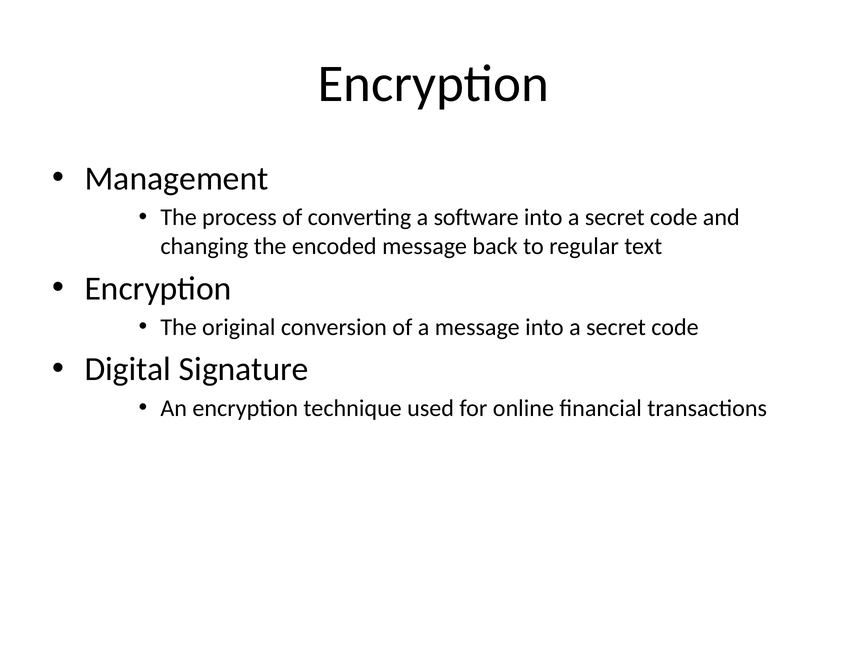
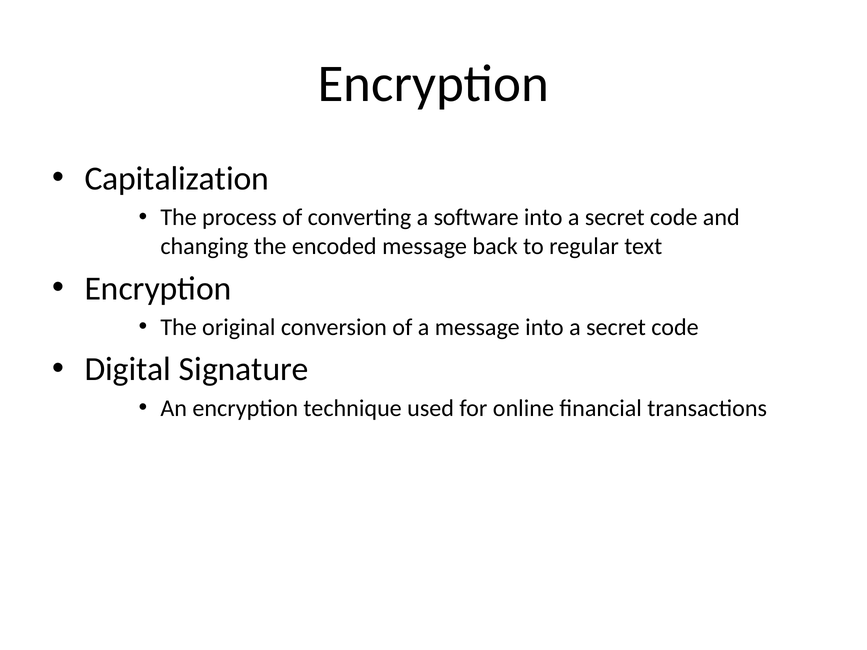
Management: Management -> Capitalization
